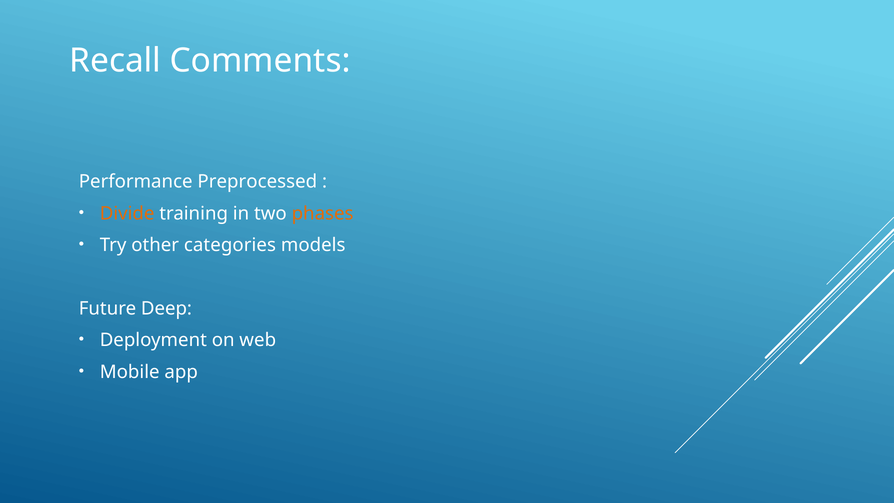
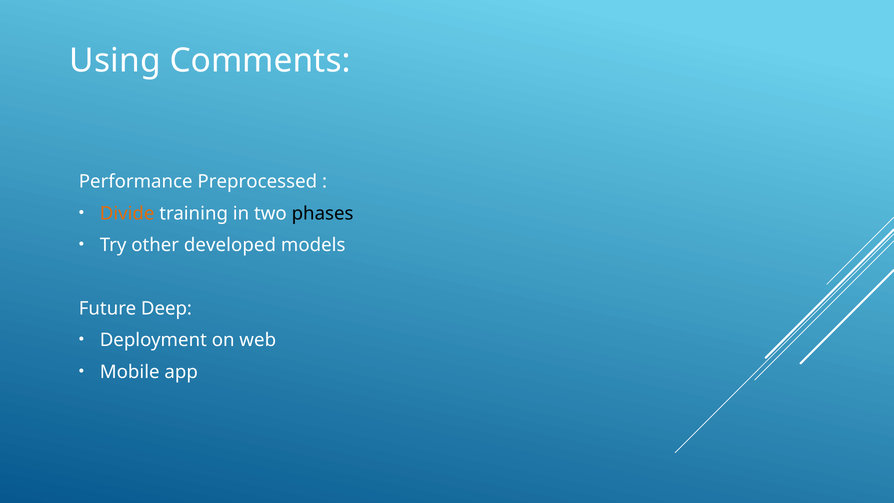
Recall: Recall -> Using
phases colour: orange -> black
categories: categories -> developed
